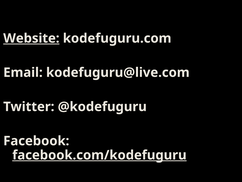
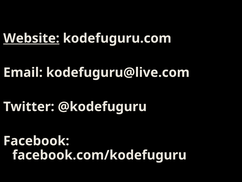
facebook.com/kodefuguru underline: present -> none
